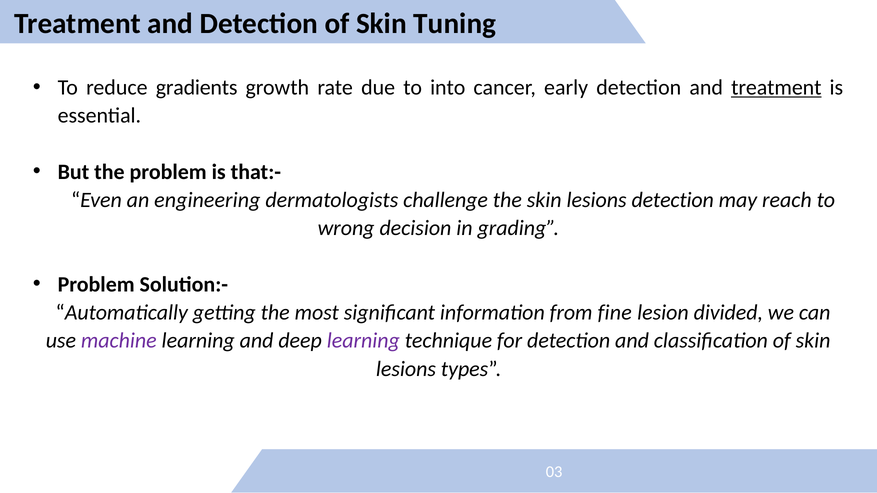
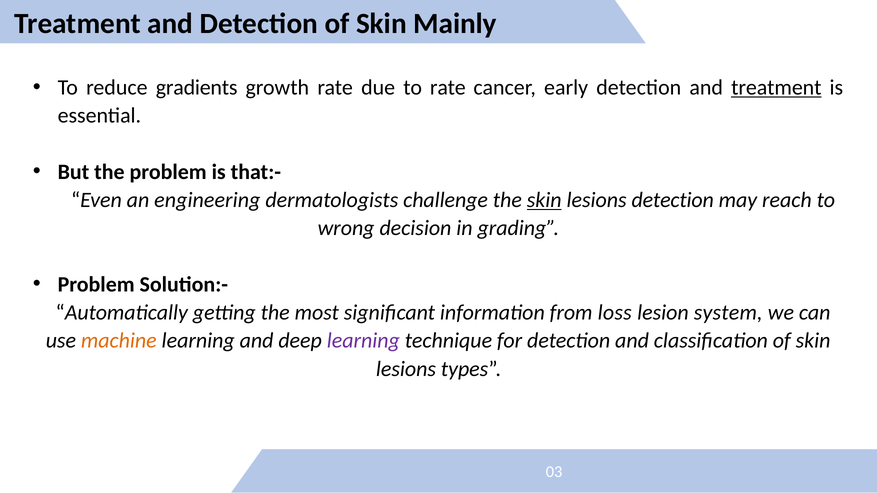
Tuning: Tuning -> Mainly
to into: into -> rate
skin at (544, 200) underline: none -> present
fine: fine -> loss
divided: divided -> system
machine colour: purple -> orange
